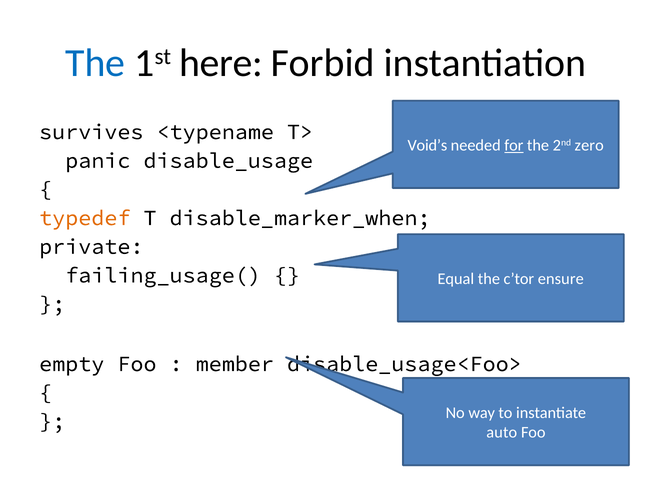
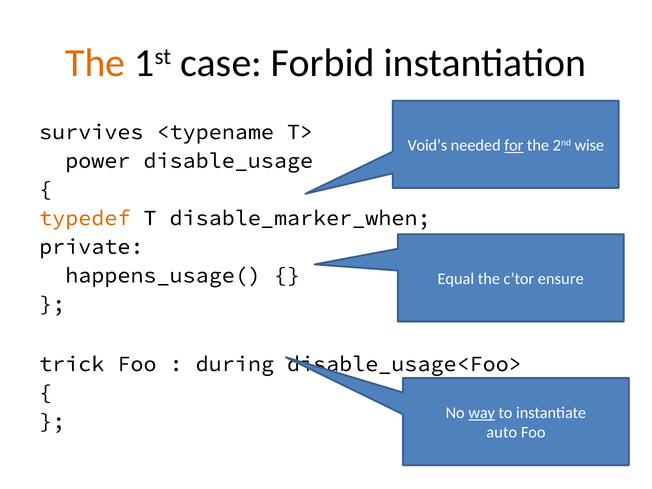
The at (95, 63) colour: blue -> orange
here: here -> case
zero: zero -> wise
panic: panic -> power
failing_usage(: failing_usage( -> happens_usage(
empty: empty -> trick
member: member -> during
way underline: none -> present
